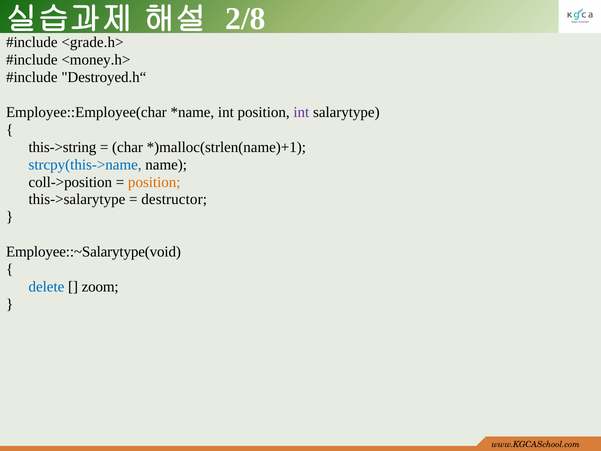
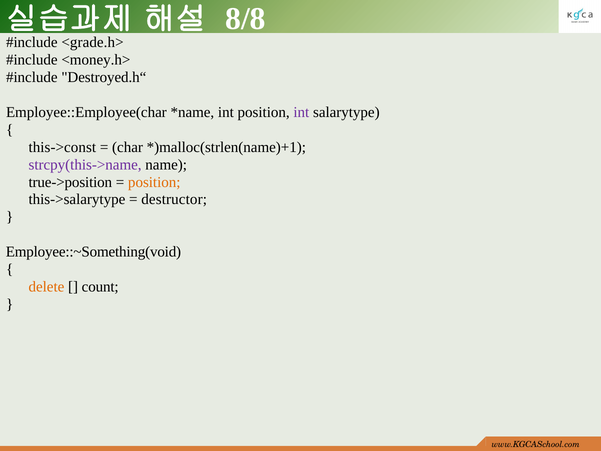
2/8: 2/8 -> 8/8
this->string: this->string -> this->const
strcpy(this->name colour: blue -> purple
coll->position: coll->position -> true->position
Employee::~Salarytype(void: Employee::~Salarytype(void -> Employee::~Something(void
delete colour: blue -> orange
zoom: zoom -> count
